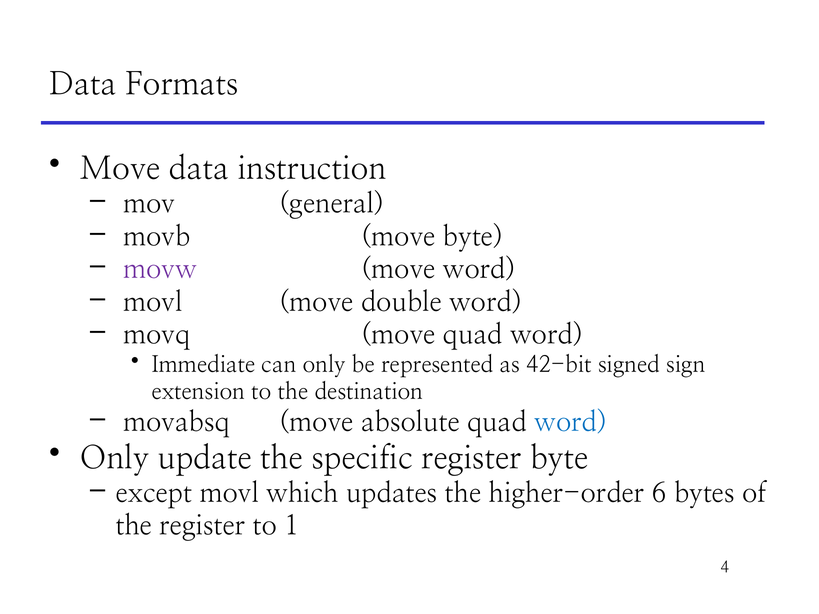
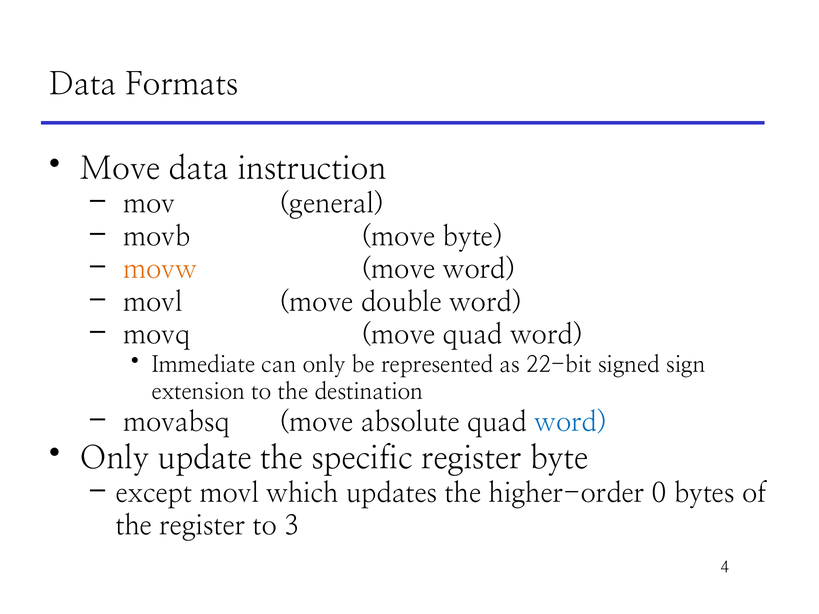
movw colour: purple -> orange
42-bit: 42-bit -> 22-bit
6: 6 -> 0
1: 1 -> 3
